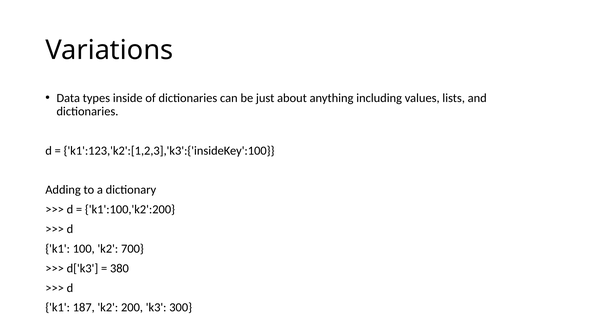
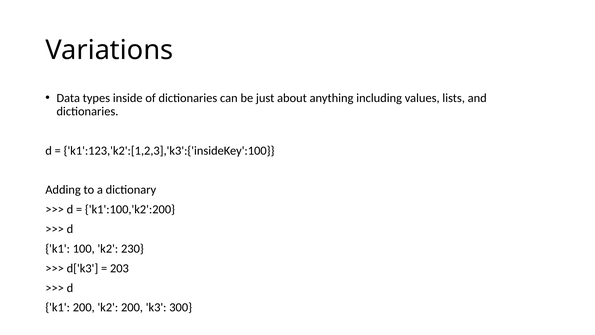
700: 700 -> 230
380: 380 -> 203
k1 187: 187 -> 200
